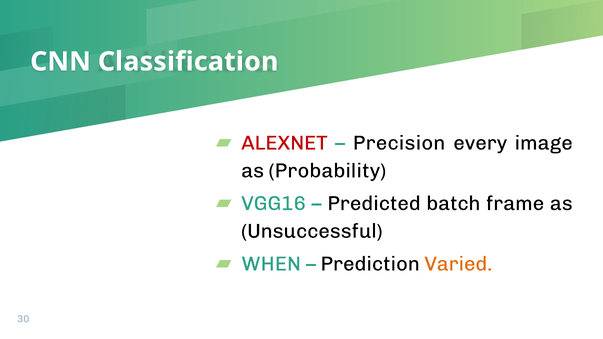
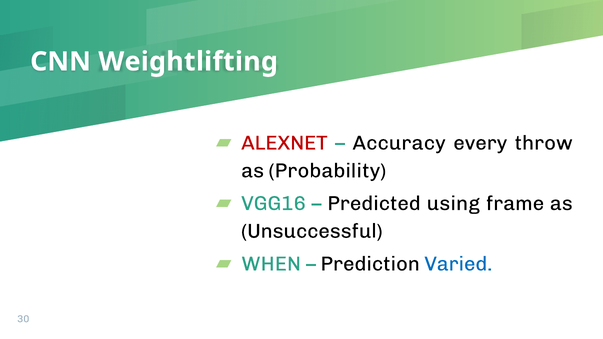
Classification: Classification -> Weightlifting
Precision: Precision -> Accuracy
image: image -> throw
batch: batch -> using
Varied colour: orange -> blue
